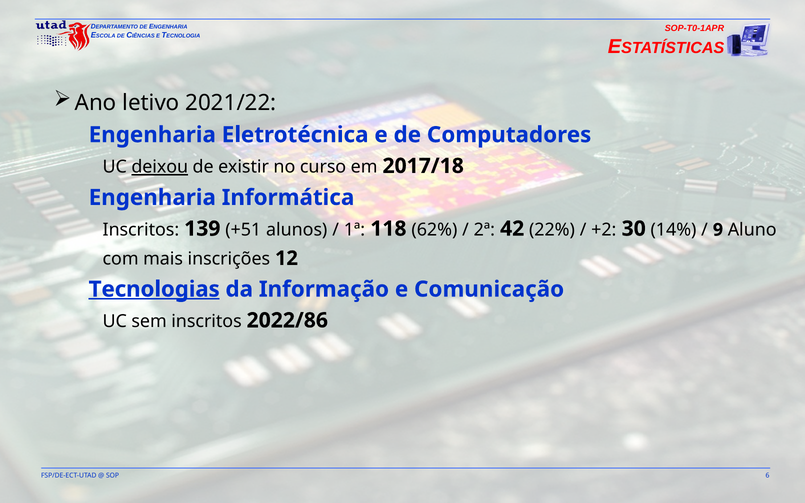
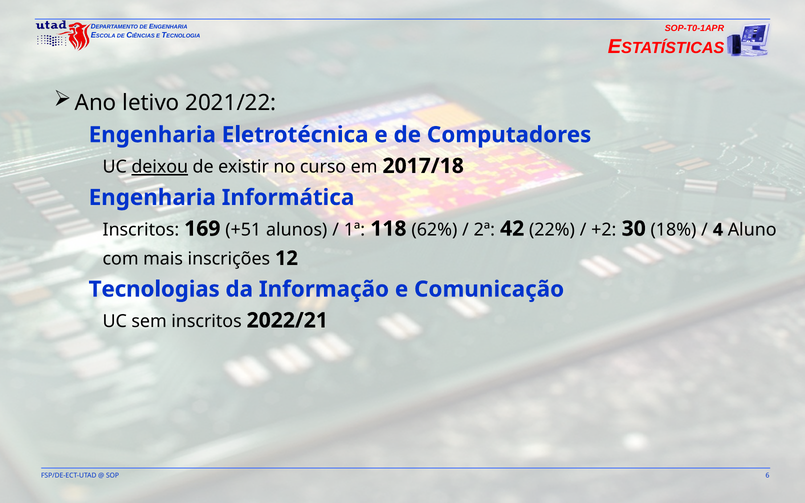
139: 139 -> 169
14%: 14% -> 18%
9: 9 -> 4
Tecnologias underline: present -> none
2022/86: 2022/86 -> 2022/21
